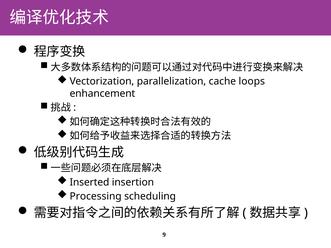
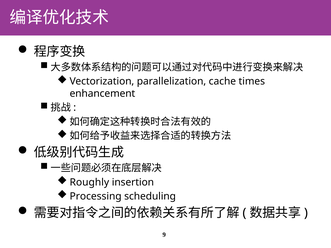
loops: loops -> times
Inserted: Inserted -> Roughly
